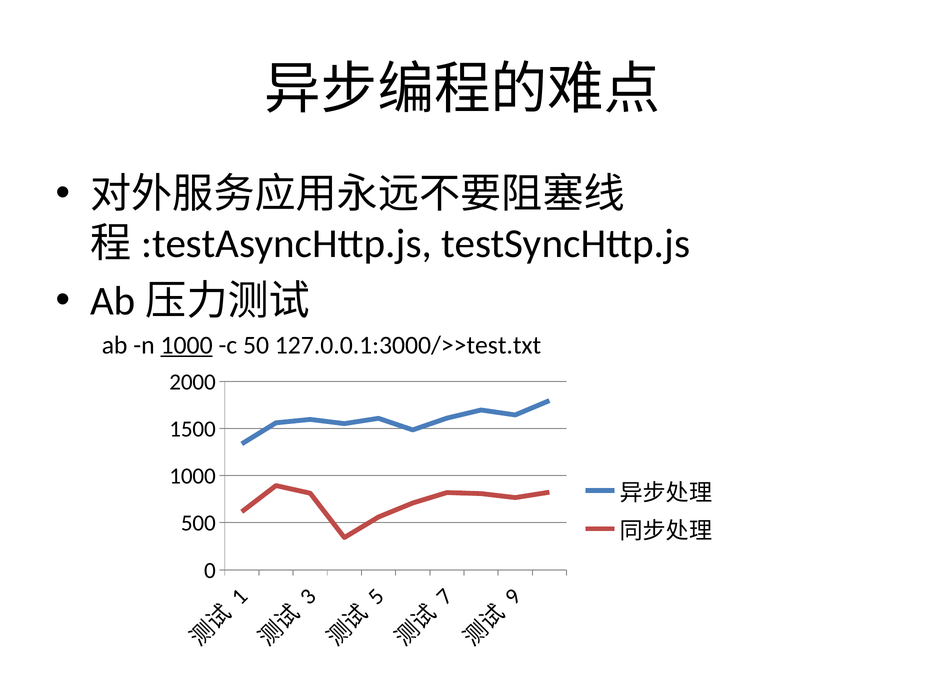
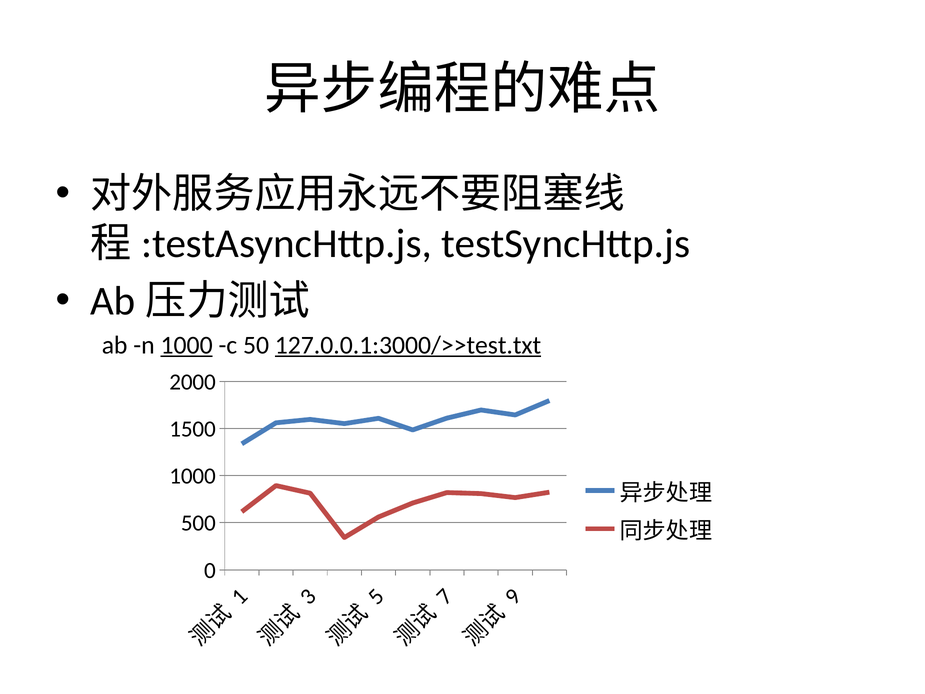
127.0.0.1:3000/>>test.txt underline: none -> present
